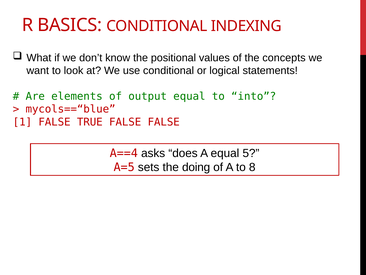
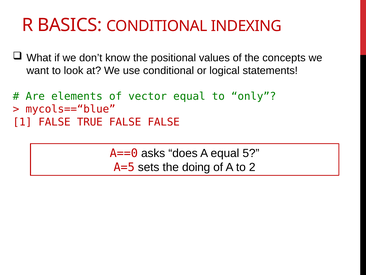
output: output -> vector
into: into -> only
A==4: A==4 -> A==0
8: 8 -> 2
